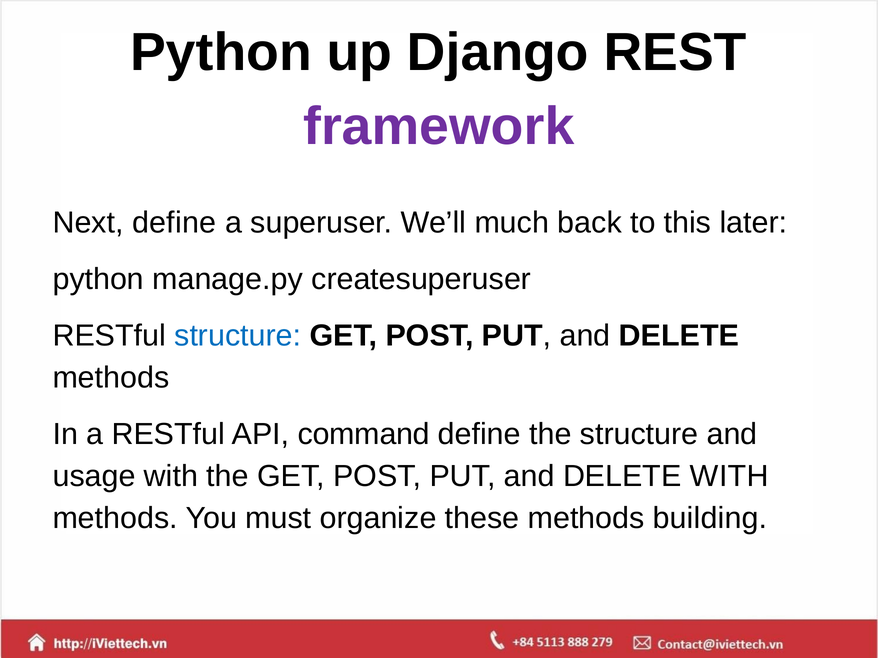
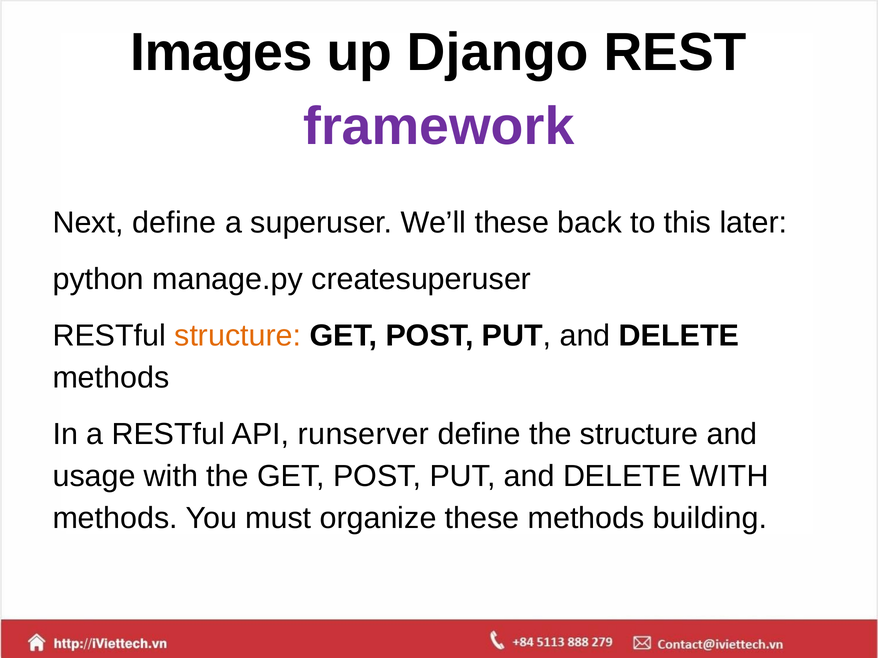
Python at (221, 53): Python -> Images
We’ll much: much -> these
structure at (238, 336) colour: blue -> orange
command: command -> runserver
